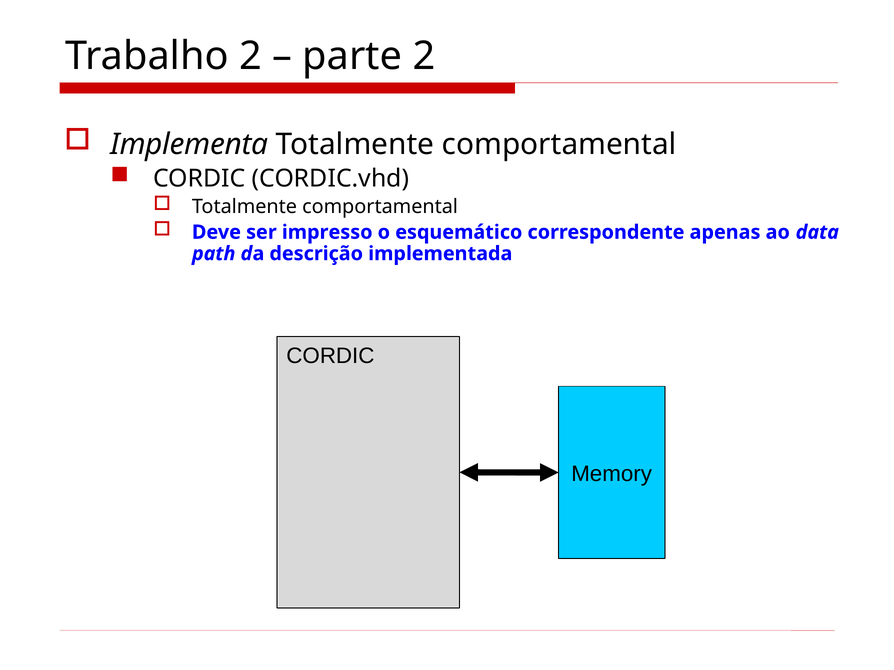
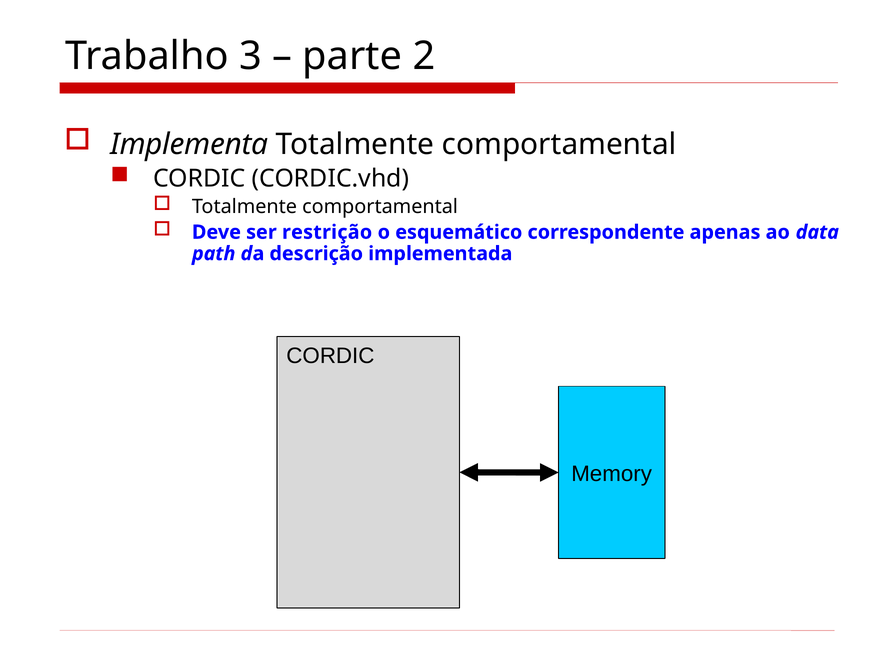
Trabalho 2: 2 -> 3
impresso: impresso -> restrição
